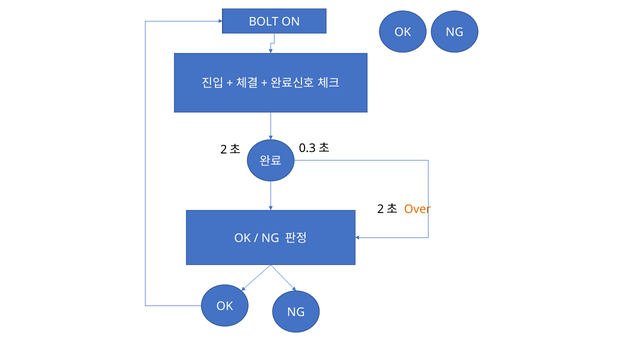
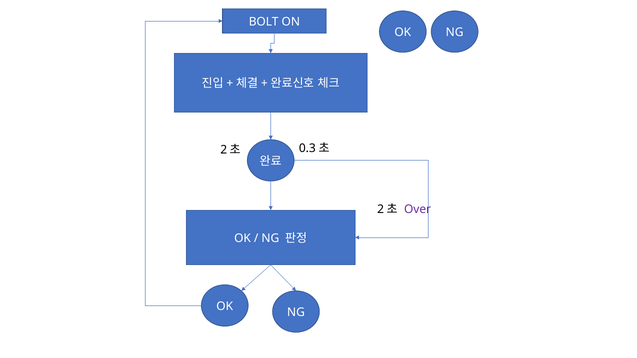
Over colour: orange -> purple
